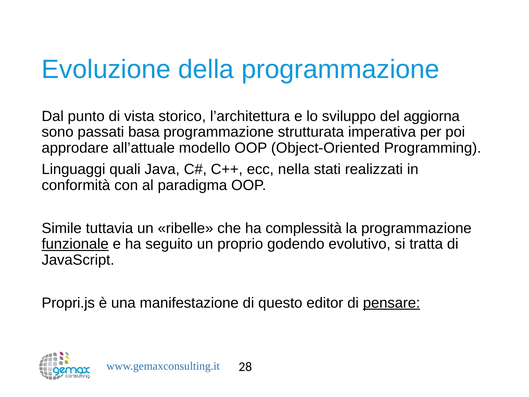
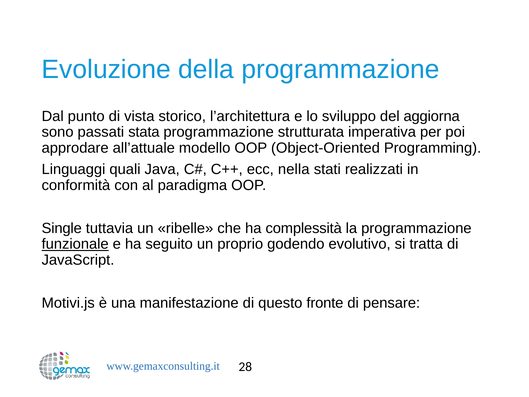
basa: basa -> stata
Simile: Simile -> Single
Propri.js: Propri.js -> Motivi.js
editor: editor -> fronte
pensare underline: present -> none
